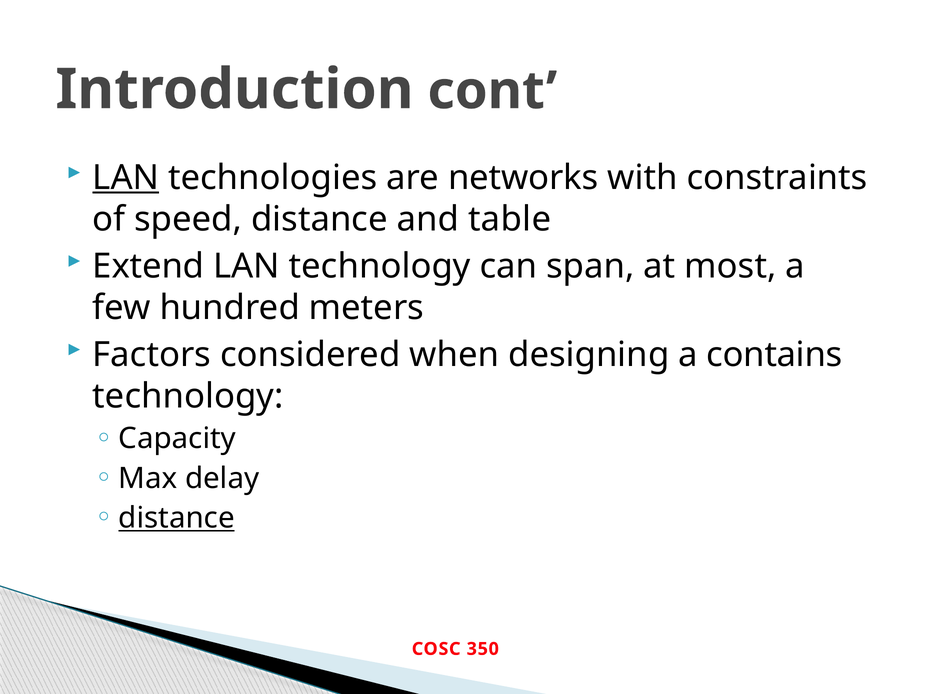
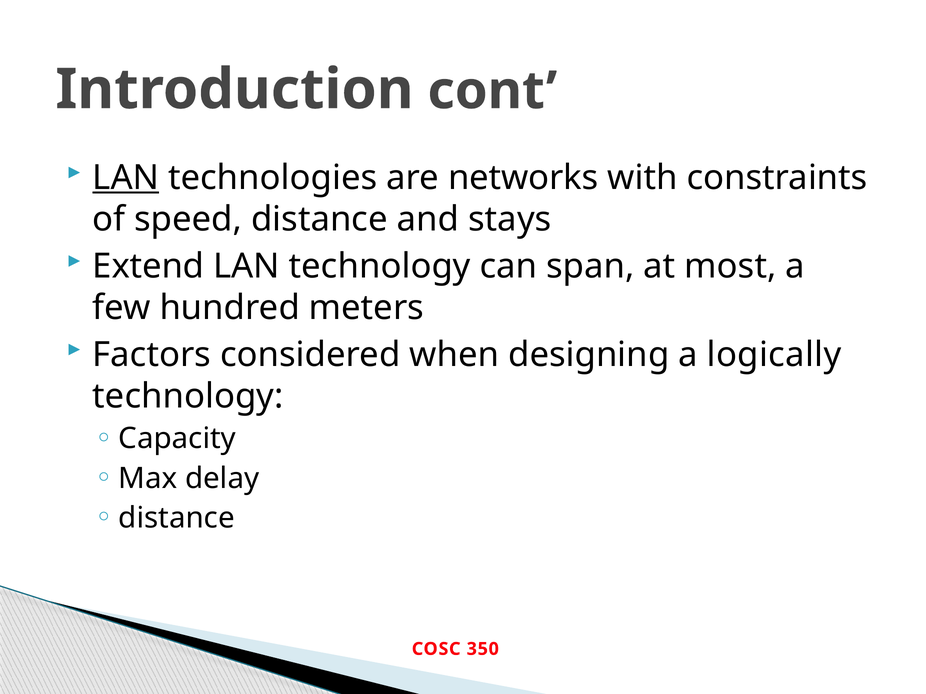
table: table -> stays
contains: contains -> logically
distance at (177, 518) underline: present -> none
